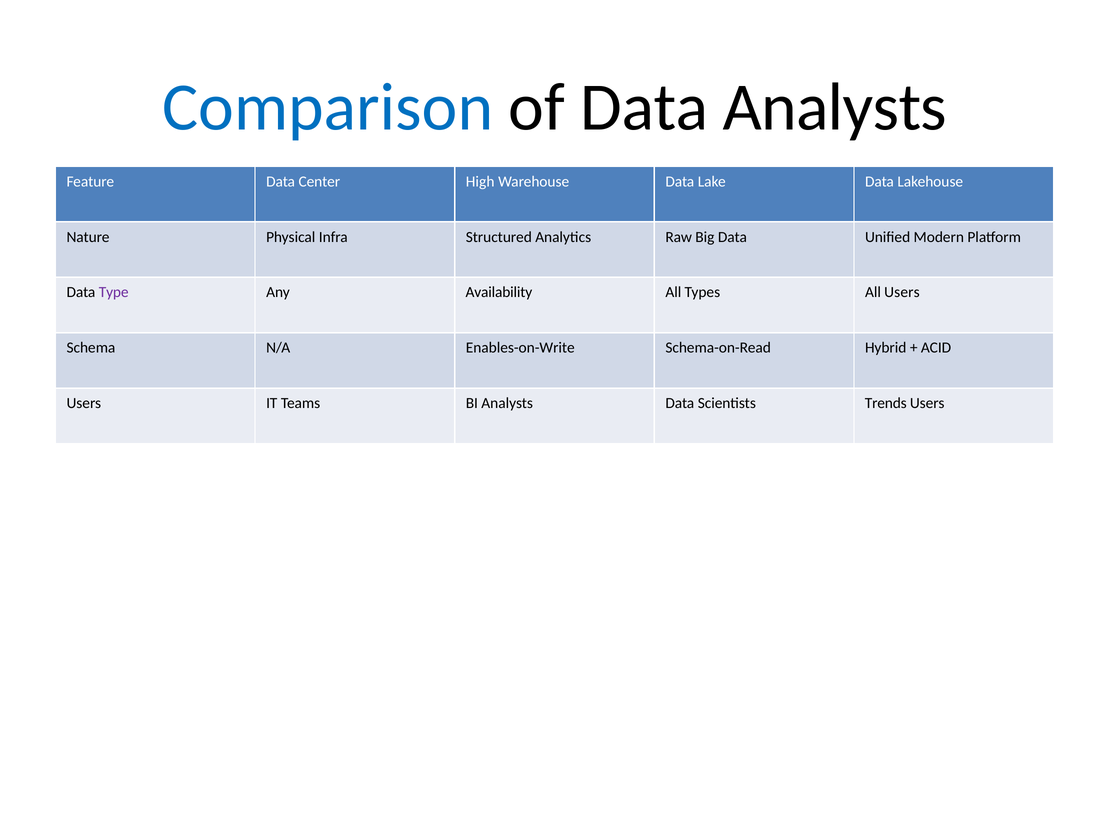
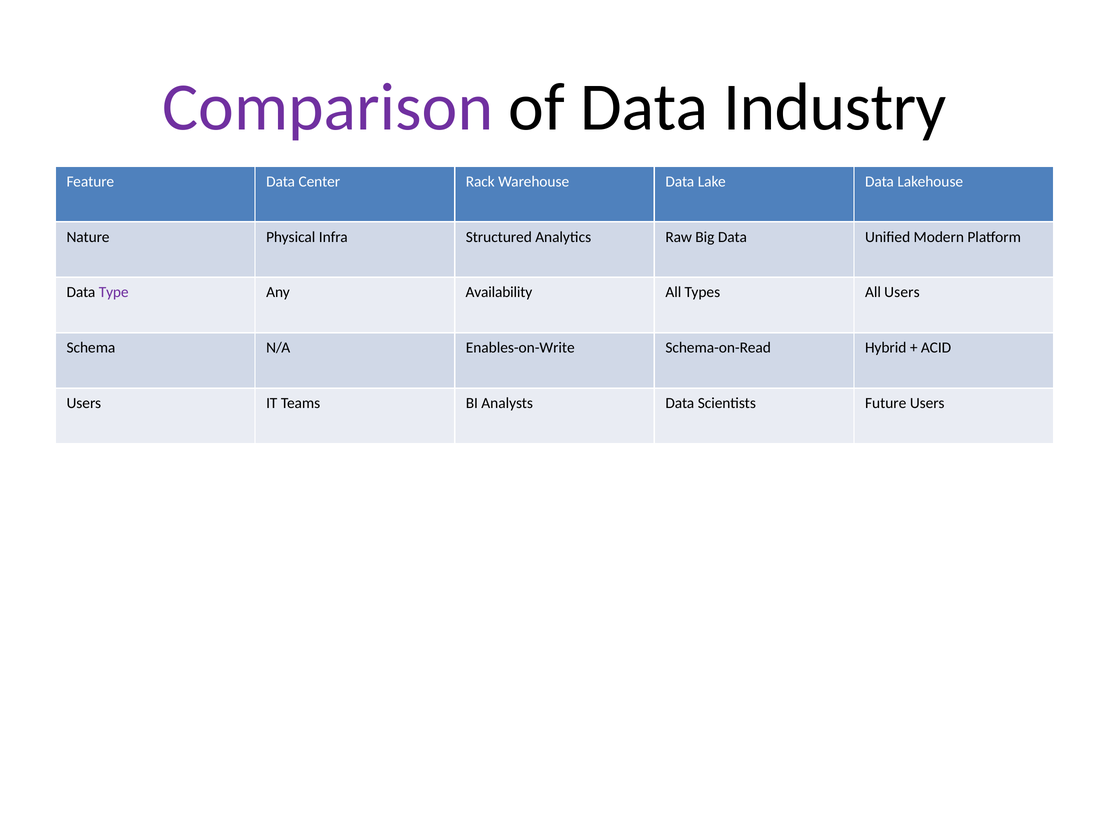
Comparison colour: blue -> purple
Data Analysts: Analysts -> Industry
High: High -> Rack
Trends: Trends -> Future
